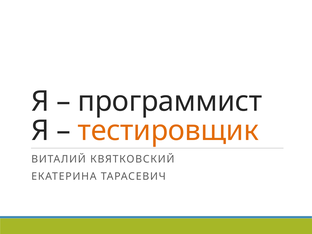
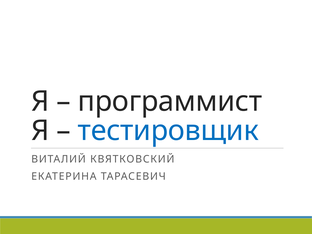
тестировщик colour: orange -> blue
